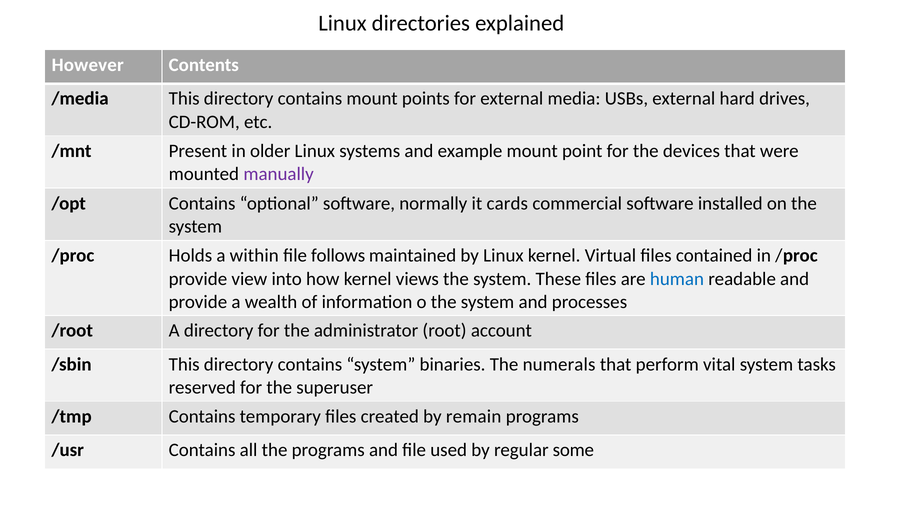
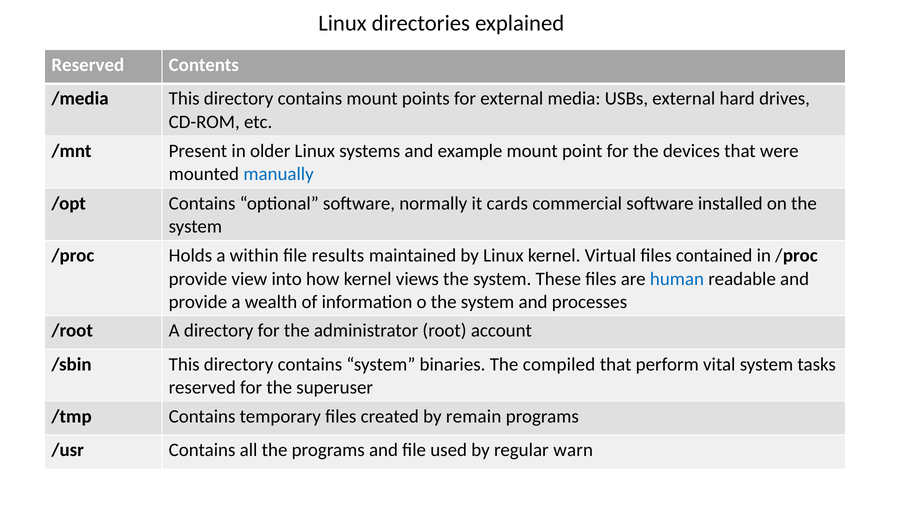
However at (88, 65): However -> Reserved
manually colour: purple -> blue
follows: follows -> results
numerals: numerals -> compiled
some: some -> warn
